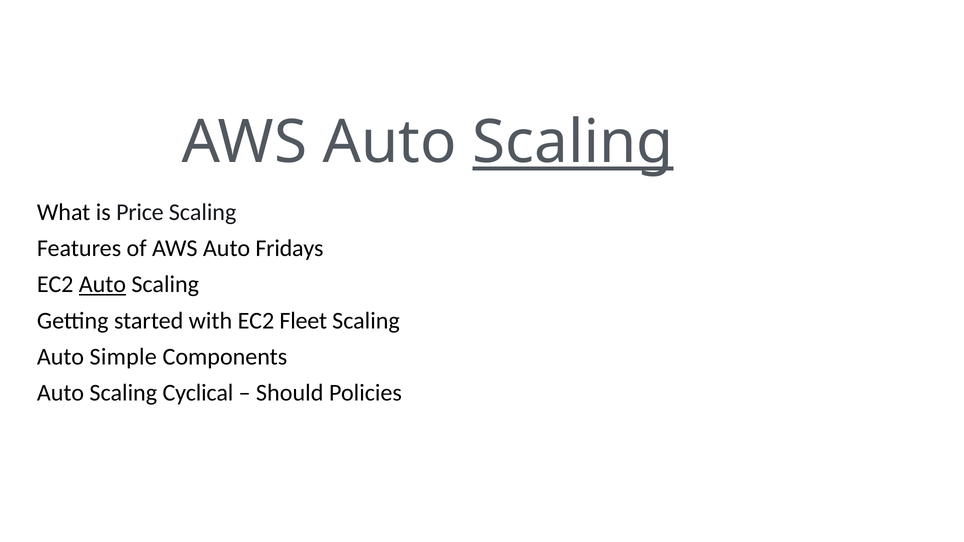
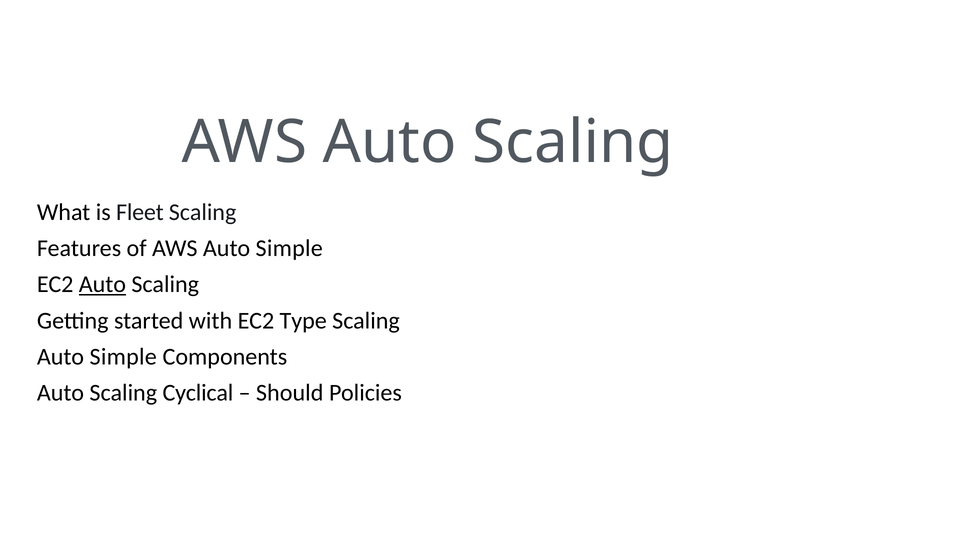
Scaling at (573, 143) underline: present -> none
Price: Price -> Fleet
AWS Auto Fridays: Fridays -> Simple
Fleet: Fleet -> Type
